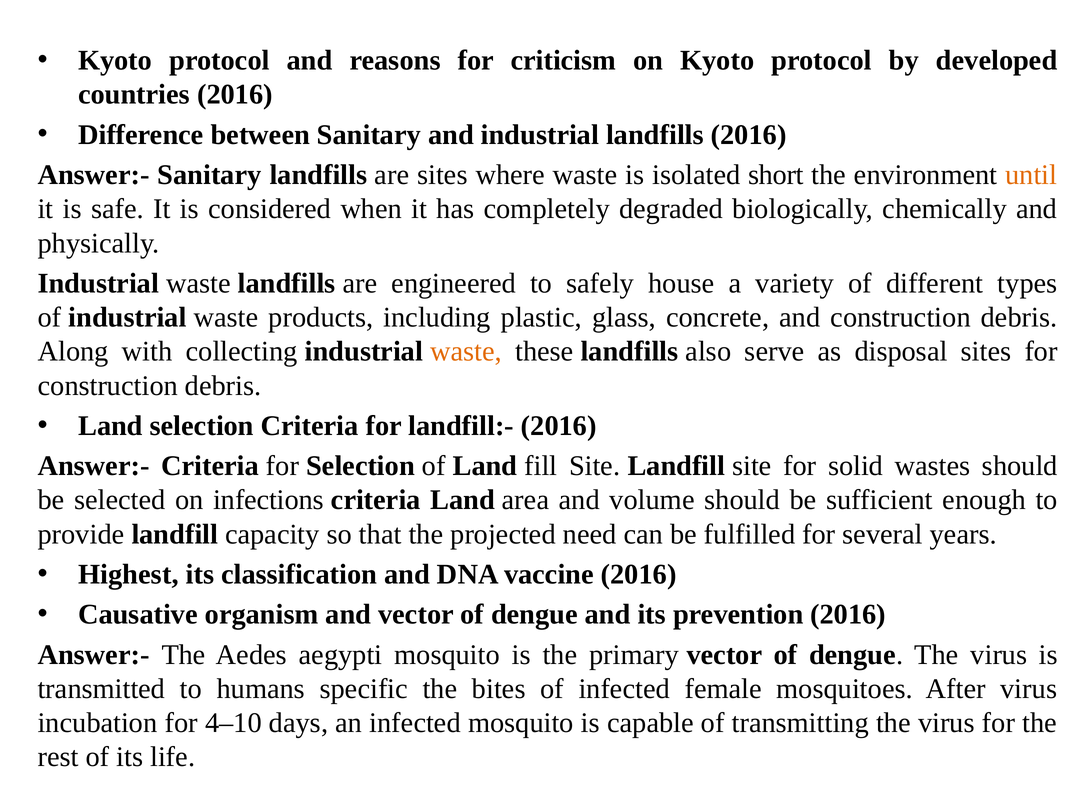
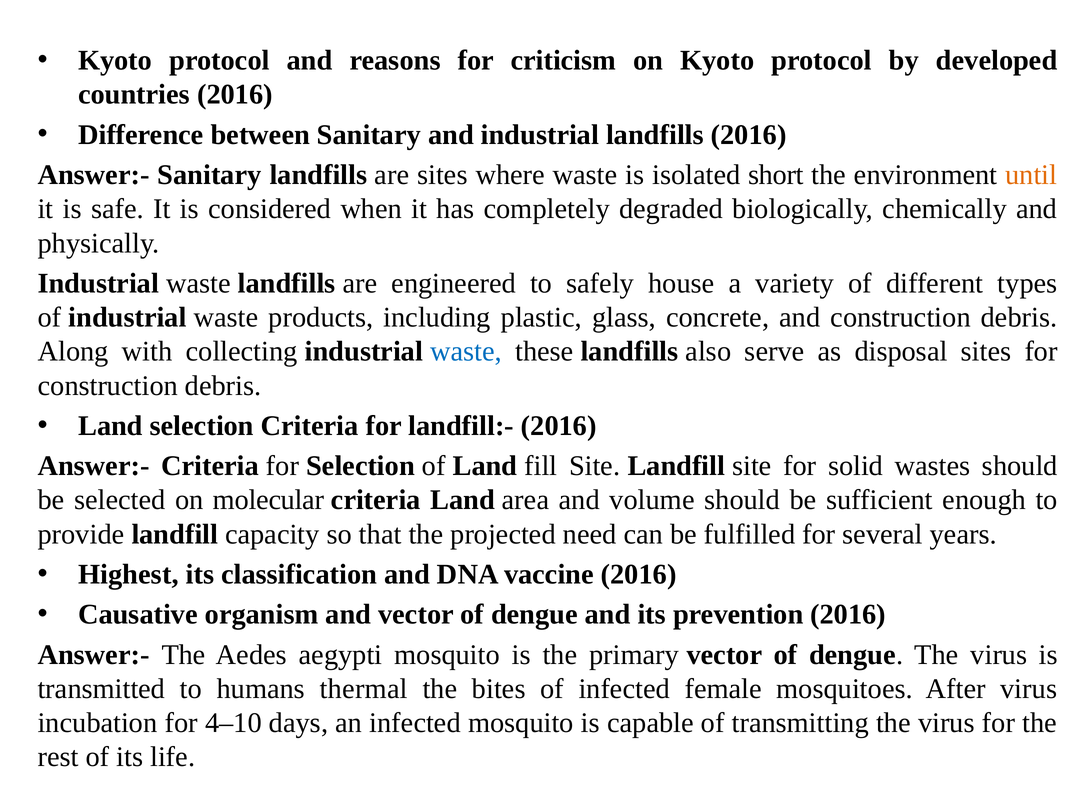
waste at (466, 351) colour: orange -> blue
infections: infections -> molecular
specific: specific -> thermal
